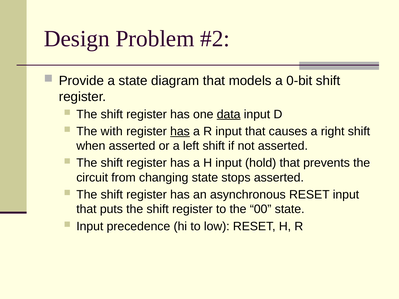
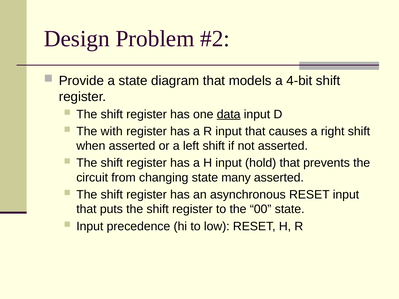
0-bit: 0-bit -> 4-bit
has at (180, 131) underline: present -> none
stops: stops -> many
